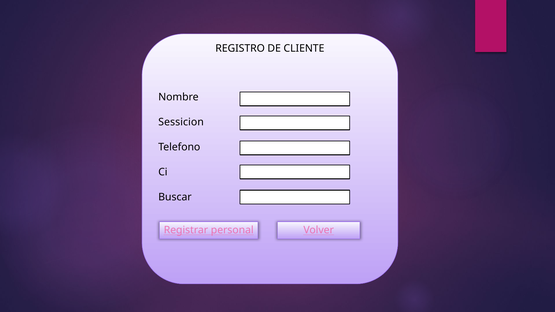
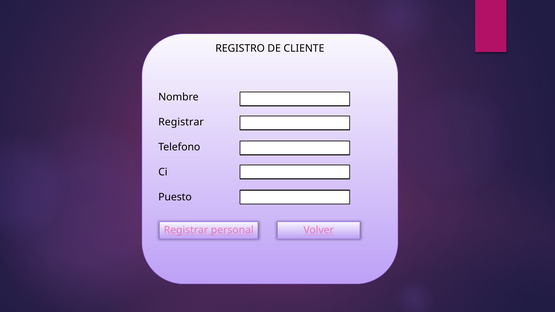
Sessicion at (181, 122): Sessicion -> Registrar
Buscar: Buscar -> Puesto
